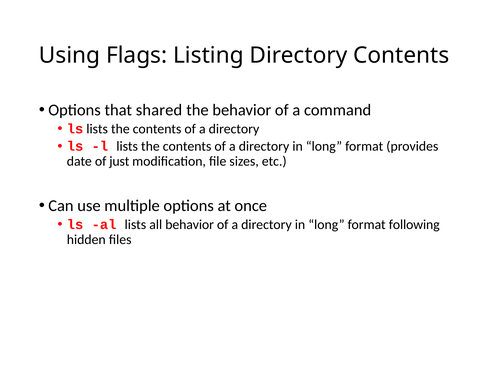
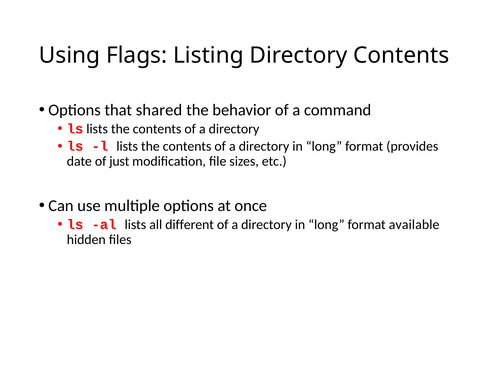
all behavior: behavior -> different
following: following -> available
